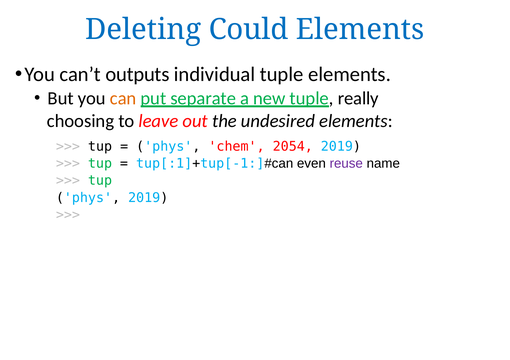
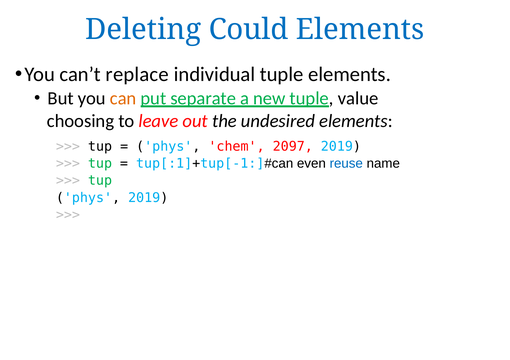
outputs: outputs -> replace
really: really -> value
2054: 2054 -> 2097
reuse colour: purple -> blue
